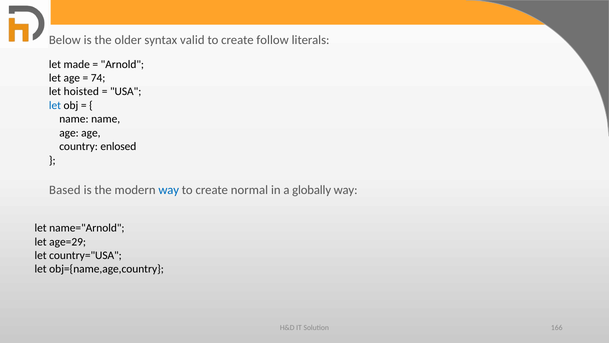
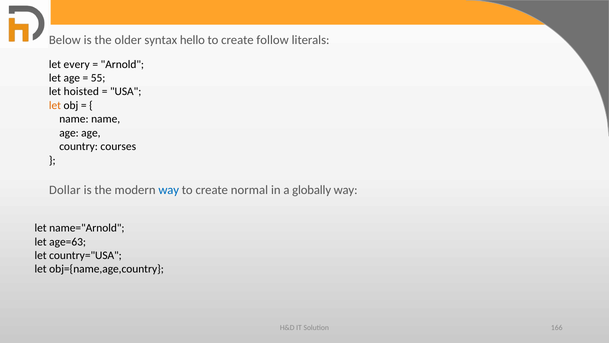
valid: valid -> hello
made: made -> every
74: 74 -> 55
let at (55, 105) colour: blue -> orange
enlosed: enlosed -> courses
Based: Based -> Dollar
age=29: age=29 -> age=63
